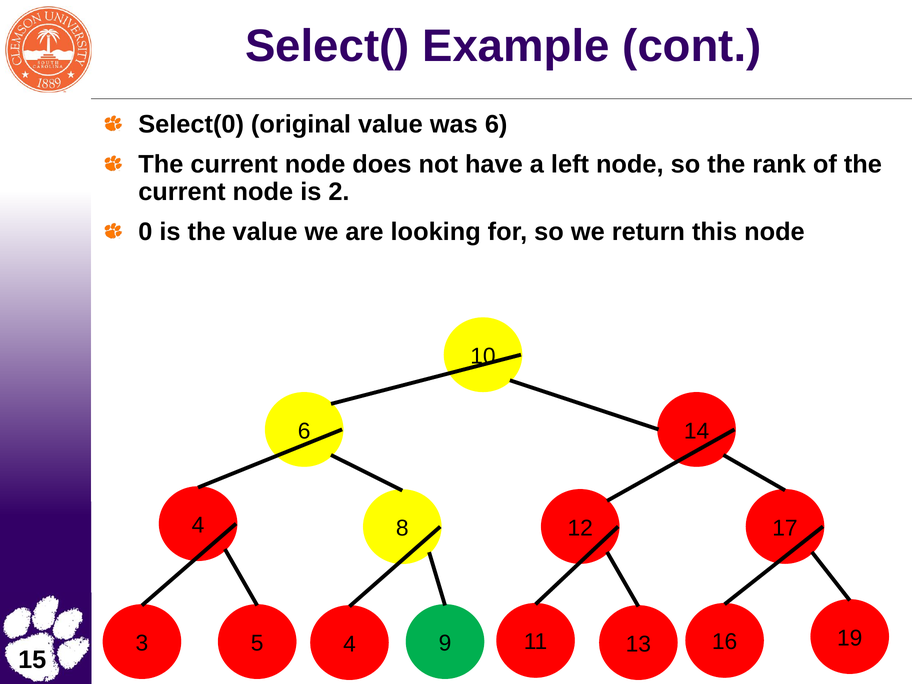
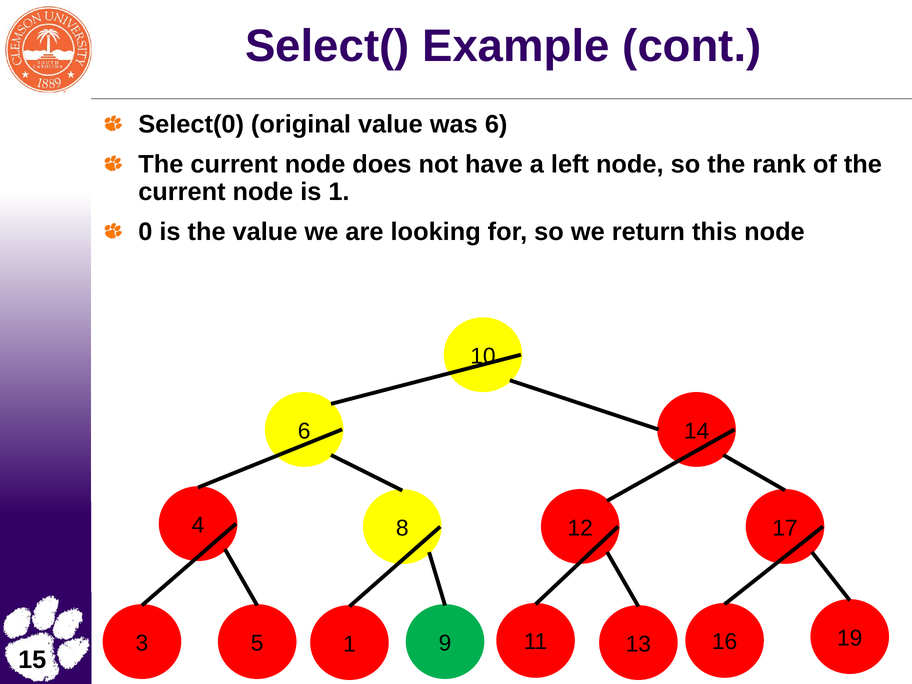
is 2: 2 -> 1
5 4: 4 -> 1
